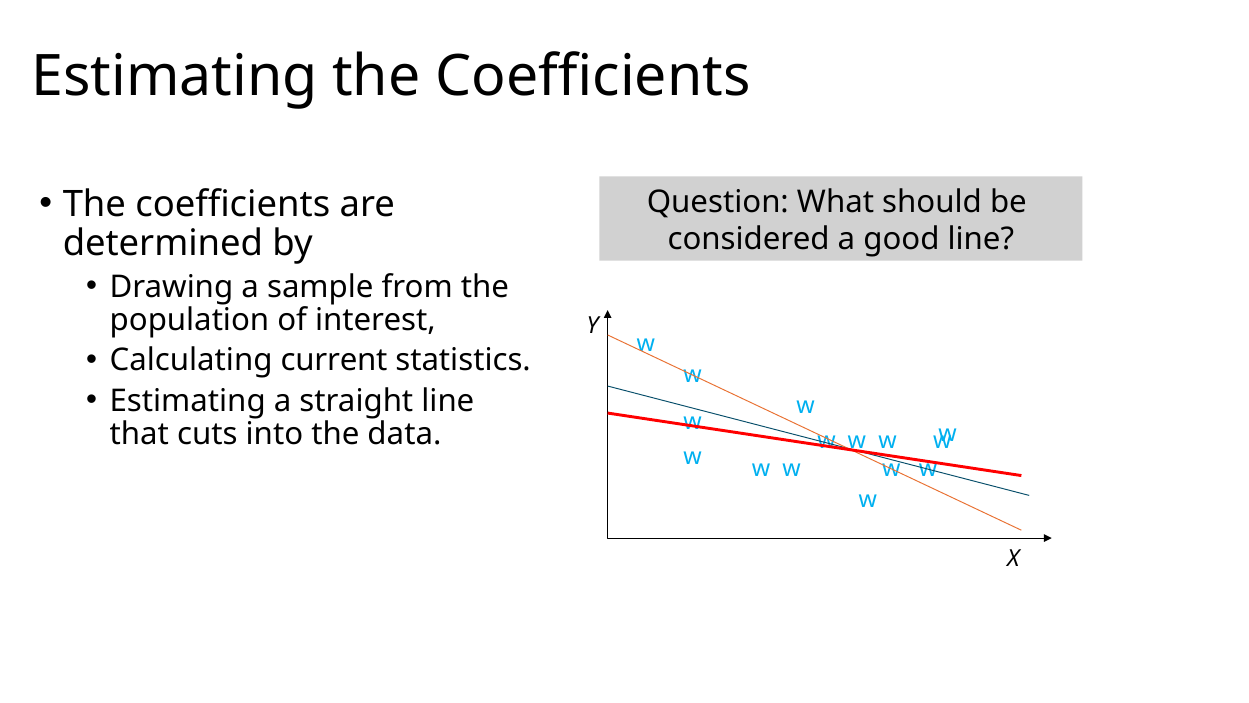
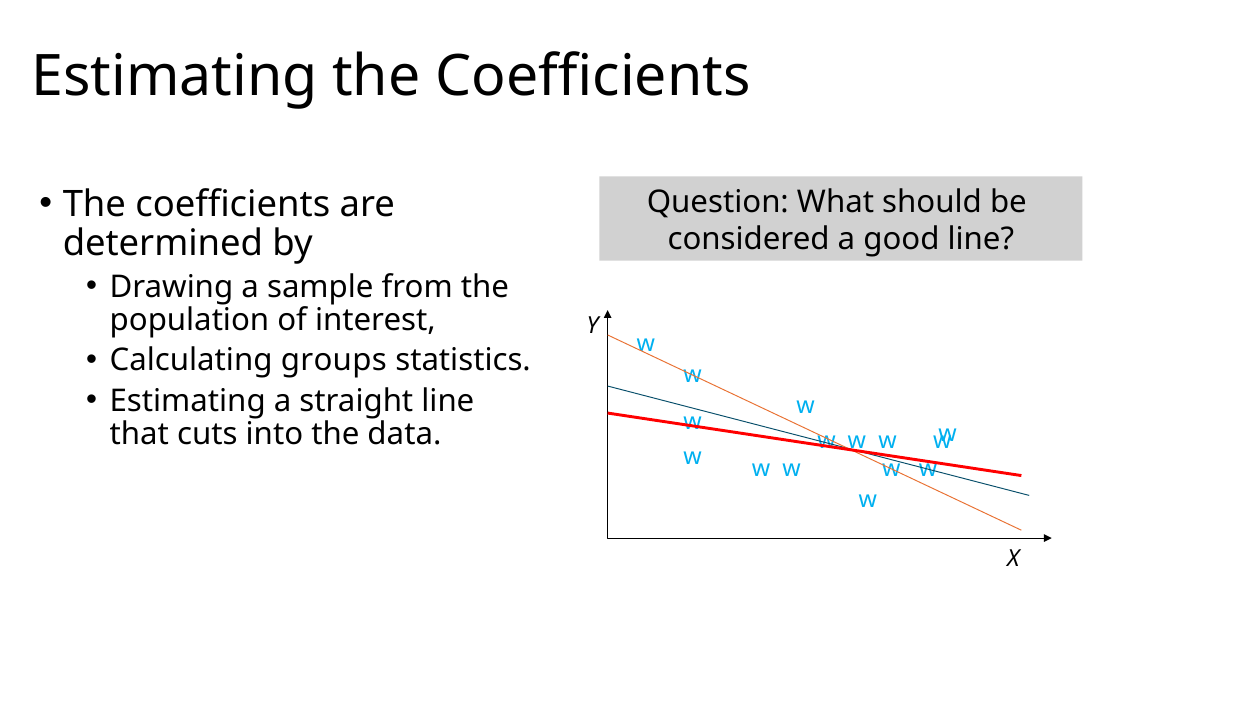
current: current -> groups
